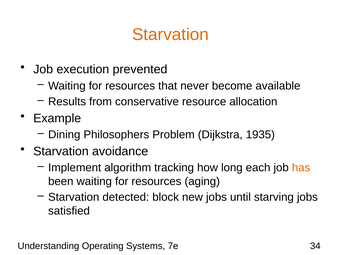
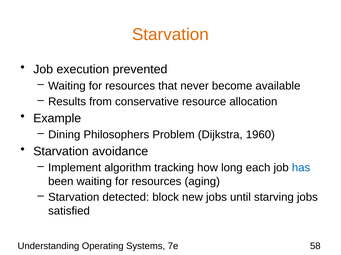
1935: 1935 -> 1960
has colour: orange -> blue
34: 34 -> 58
